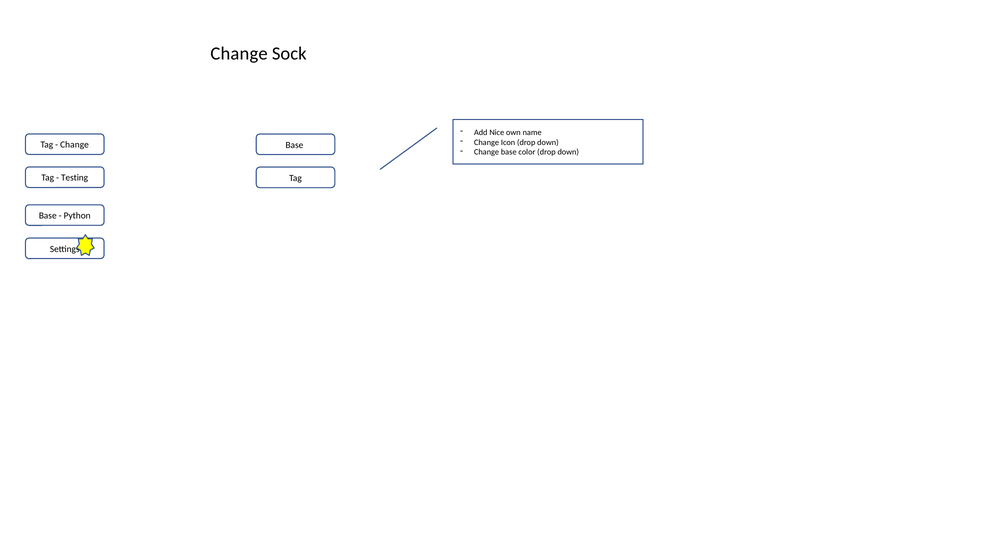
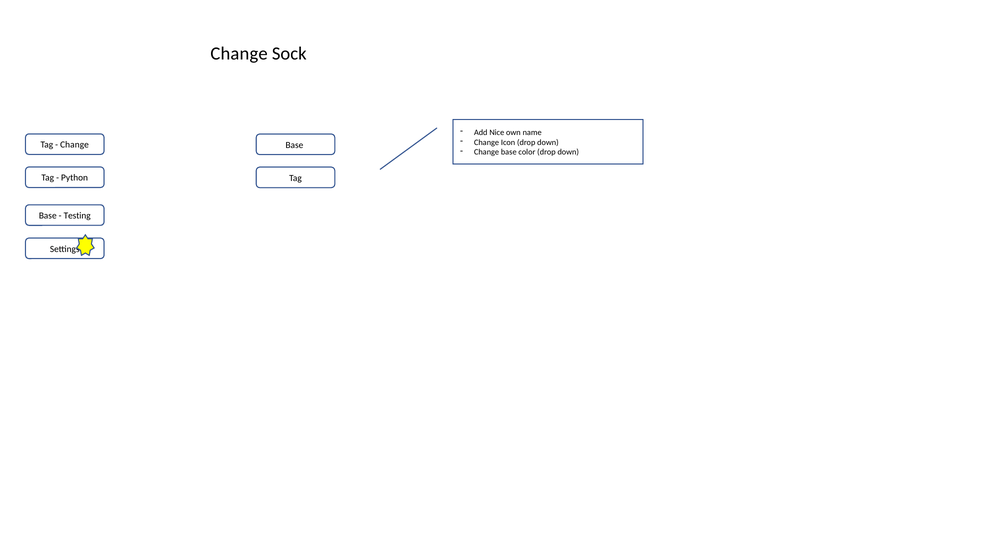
Testing: Testing -> Python
Python: Python -> Testing
